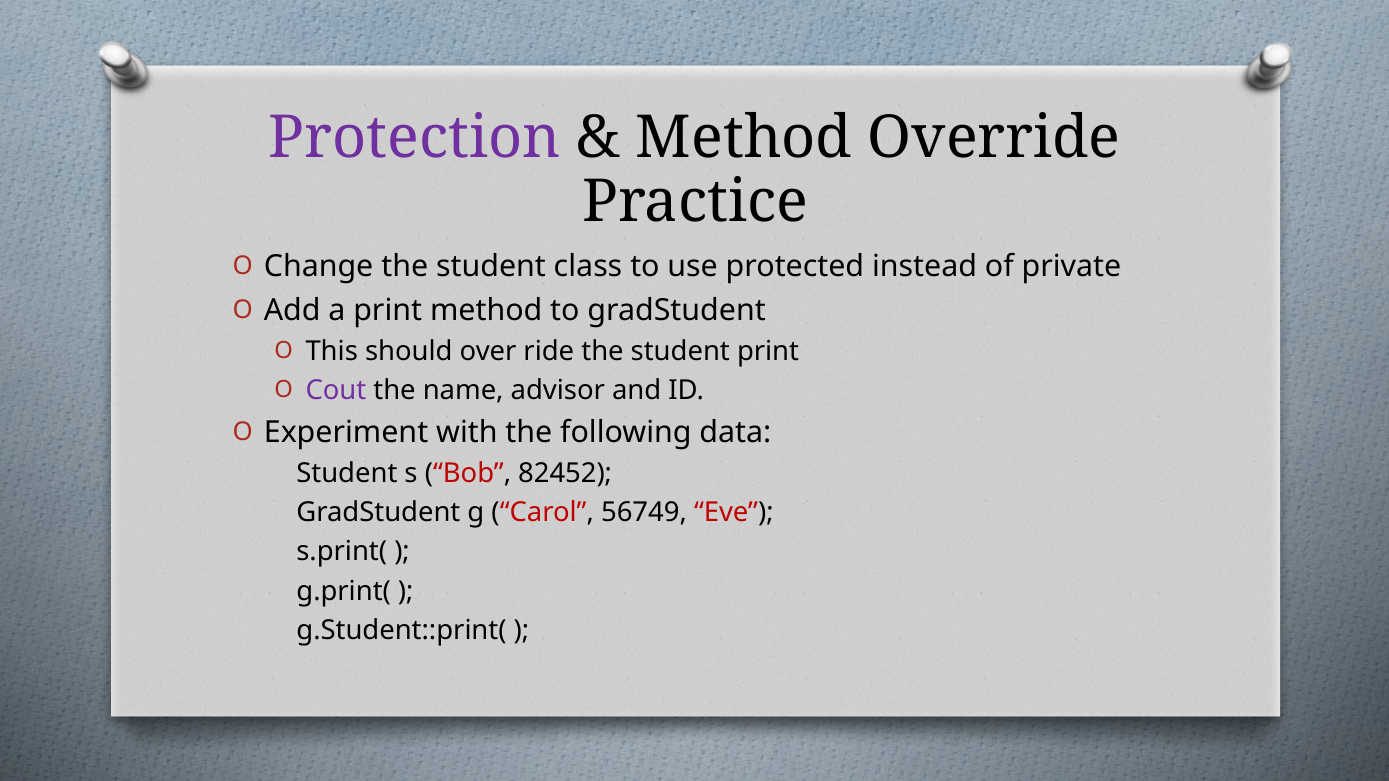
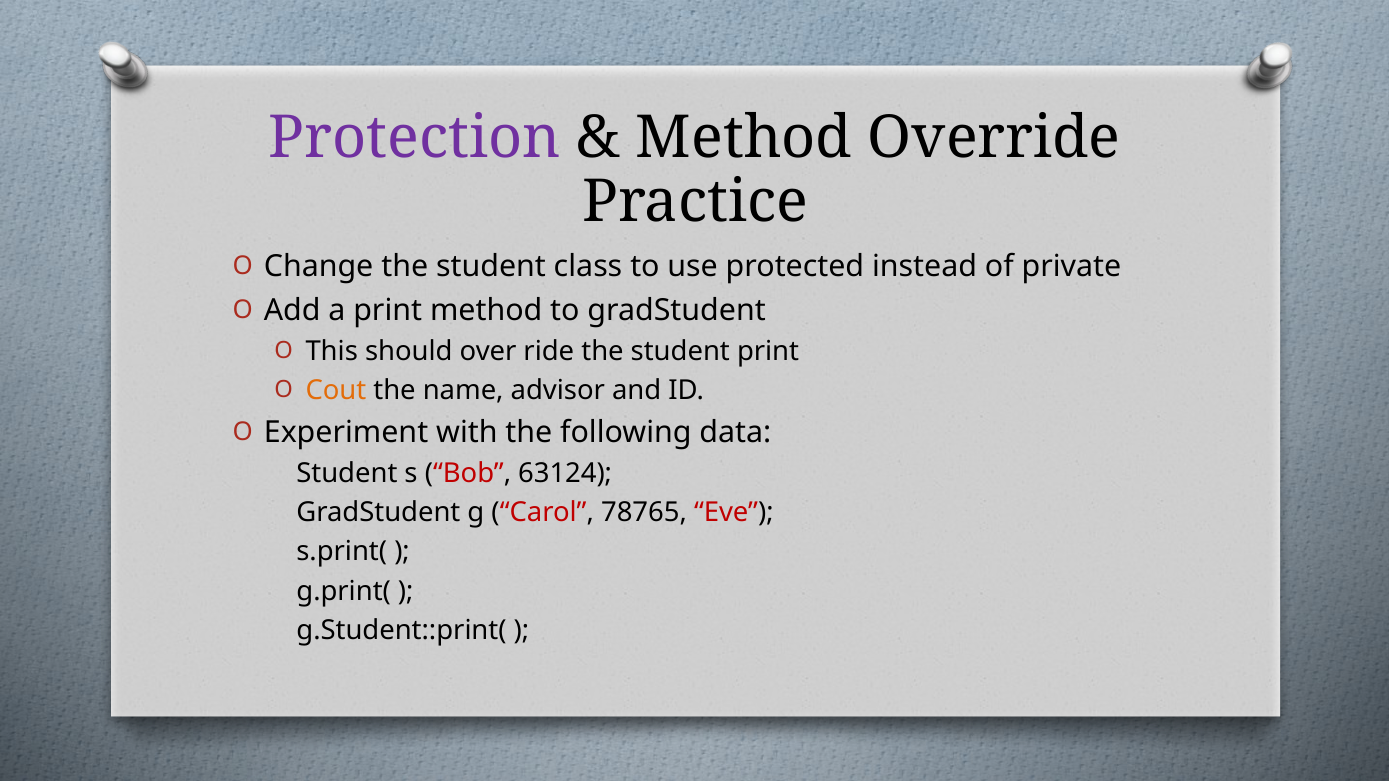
Cout colour: purple -> orange
82452: 82452 -> 63124
56749: 56749 -> 78765
